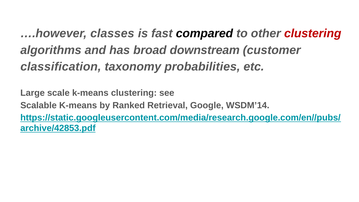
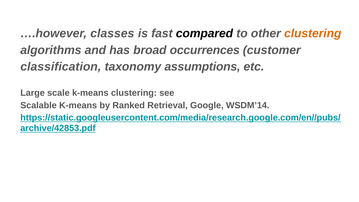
clustering at (313, 34) colour: red -> orange
downstream: downstream -> occurrences
probabilities: probabilities -> assumptions
